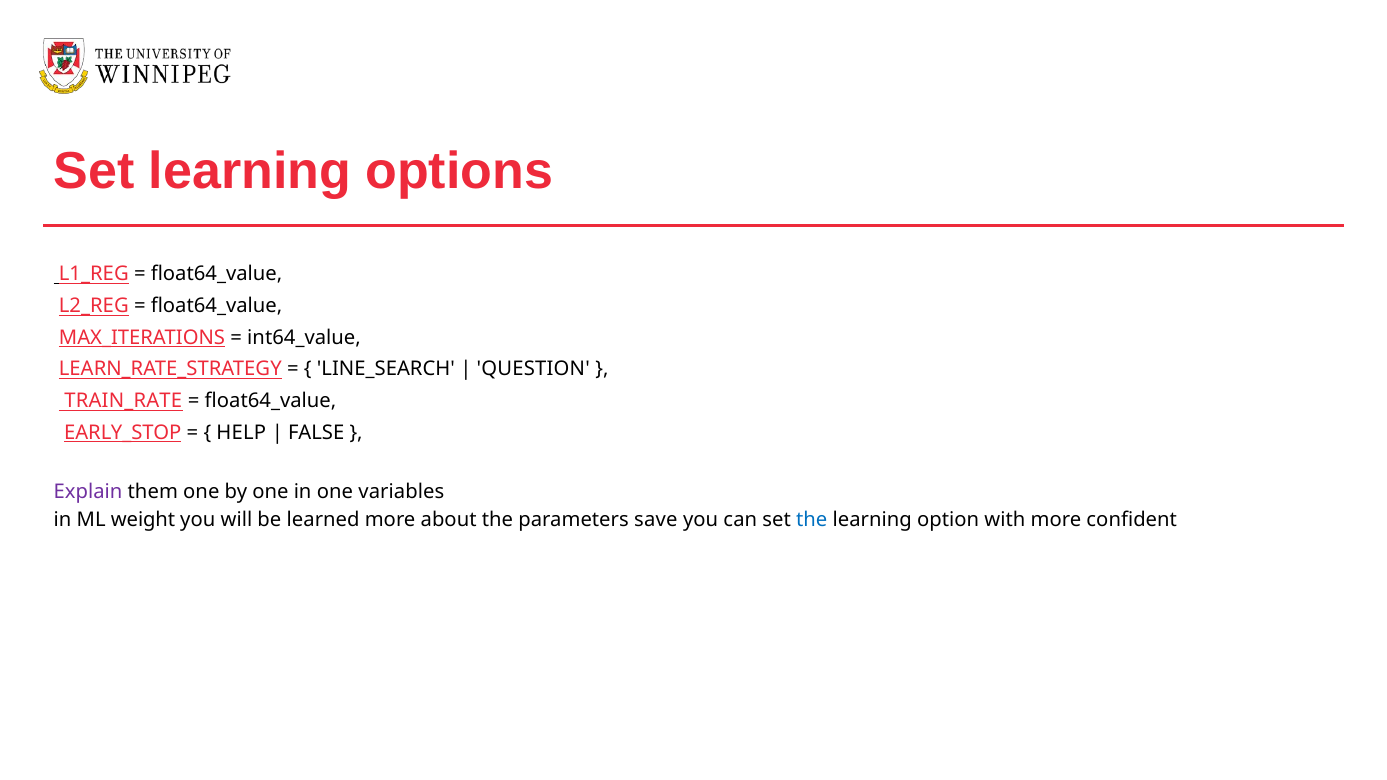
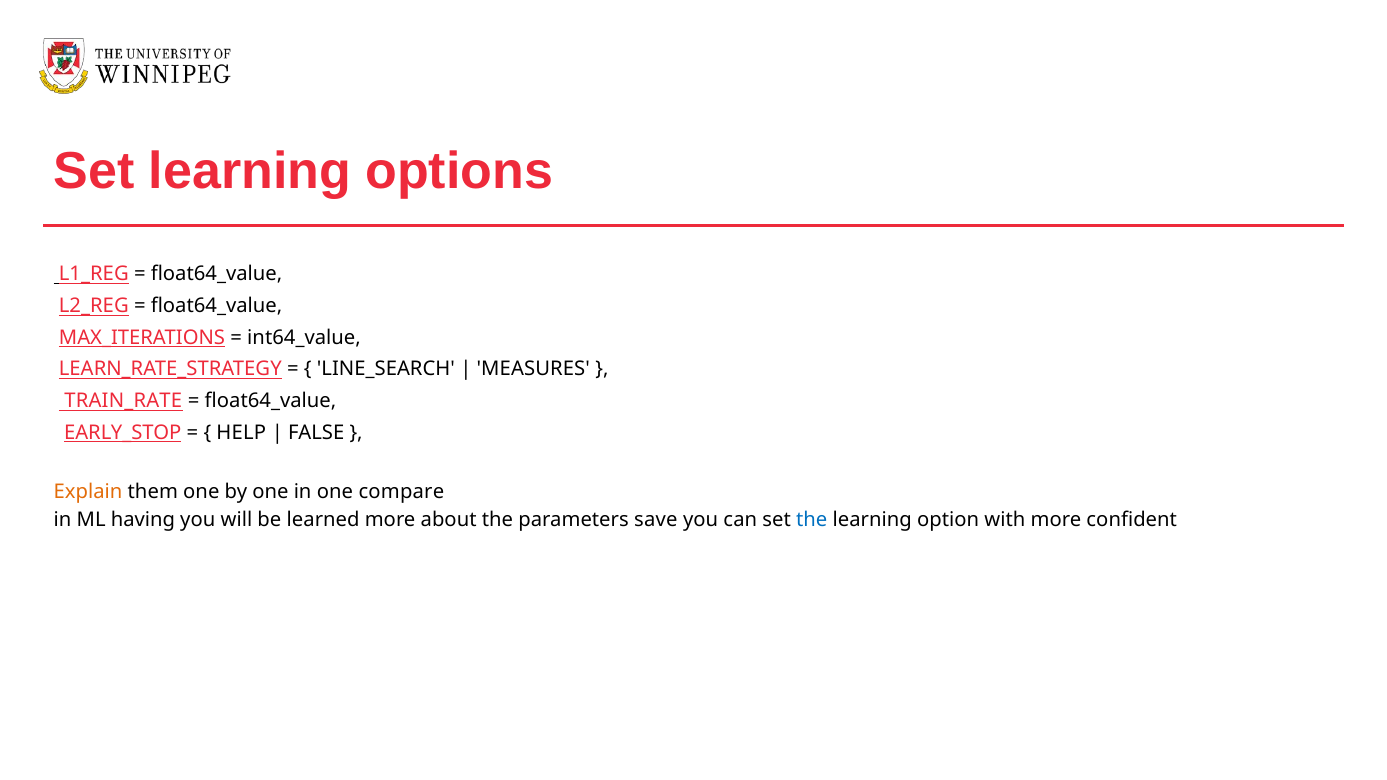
QUESTION: QUESTION -> MEASURES
Explain colour: purple -> orange
variables: variables -> compare
weight: weight -> having
